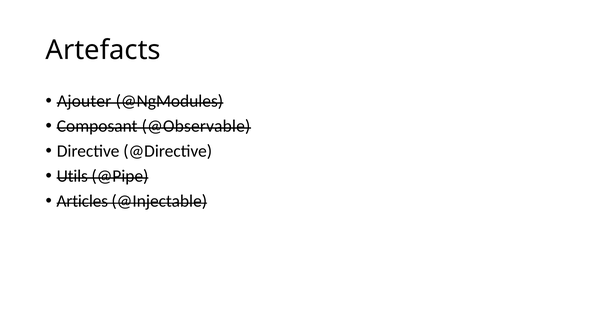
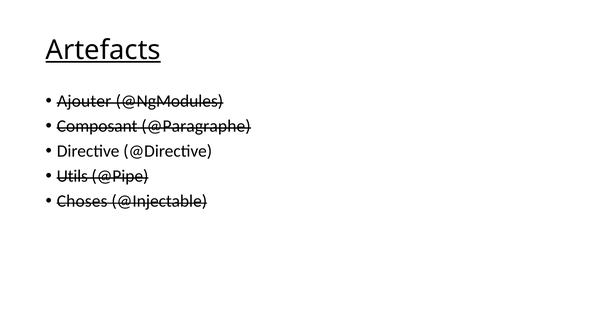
Artefacts underline: none -> present
@Observable: @Observable -> @Paragraphe
Articles: Articles -> Choses
